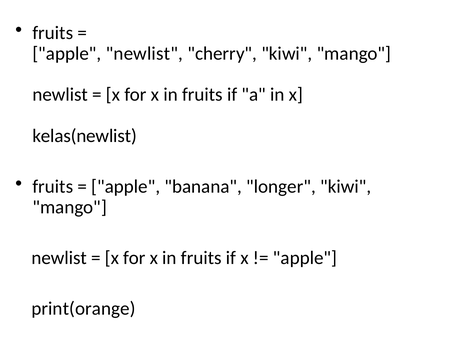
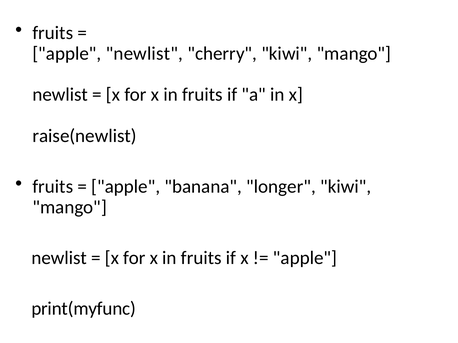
kelas(newlist: kelas(newlist -> raise(newlist
print(orange: print(orange -> print(myfunc
